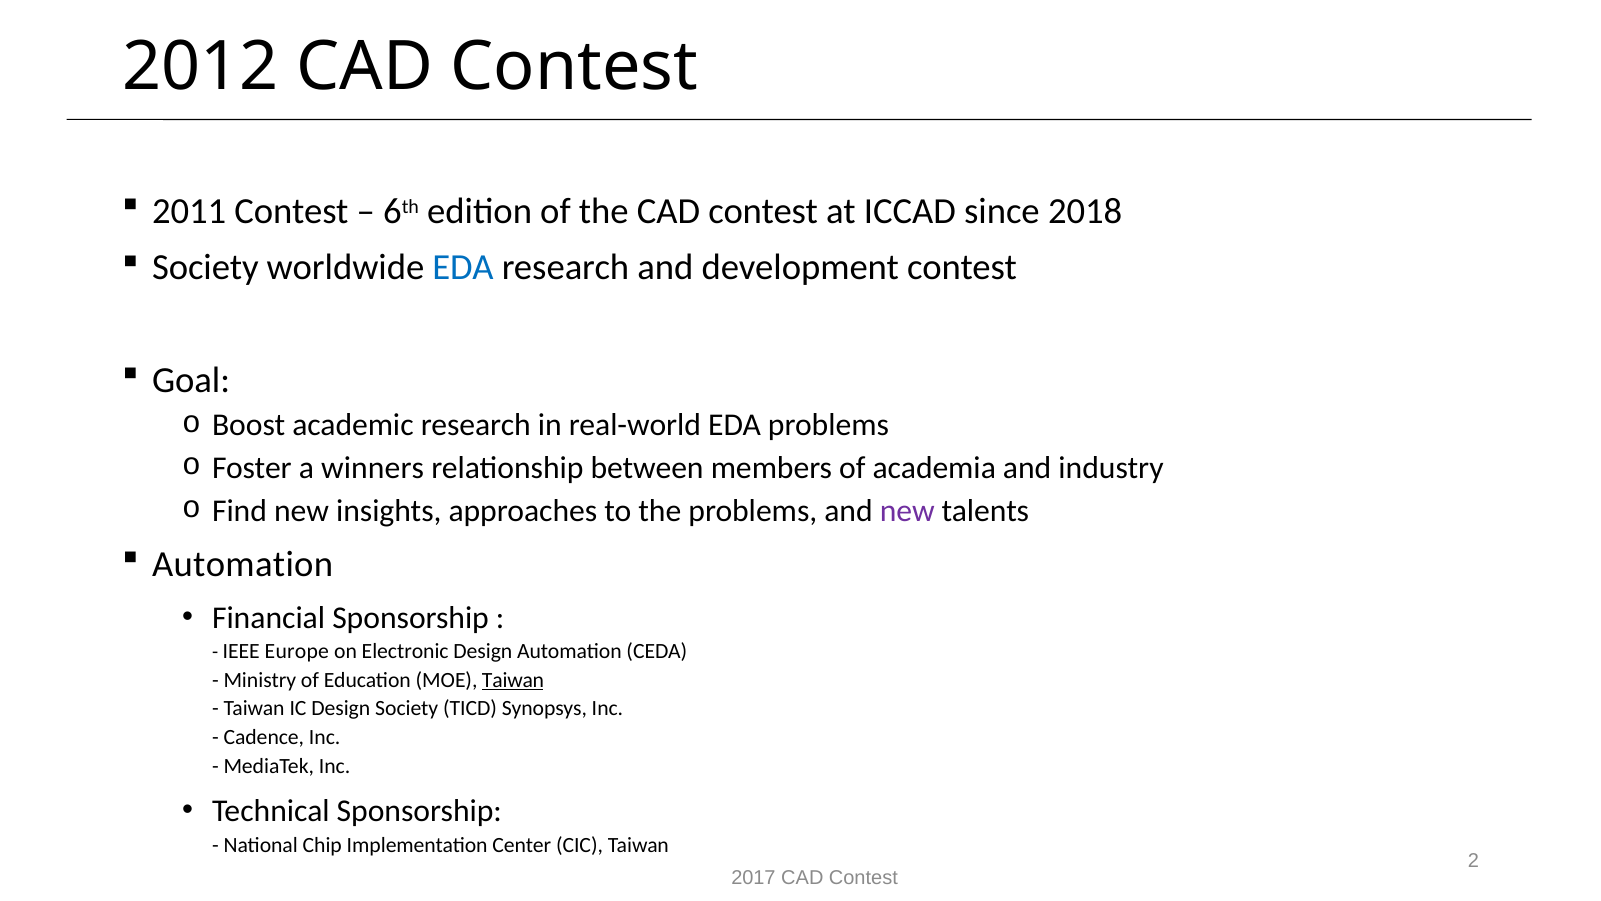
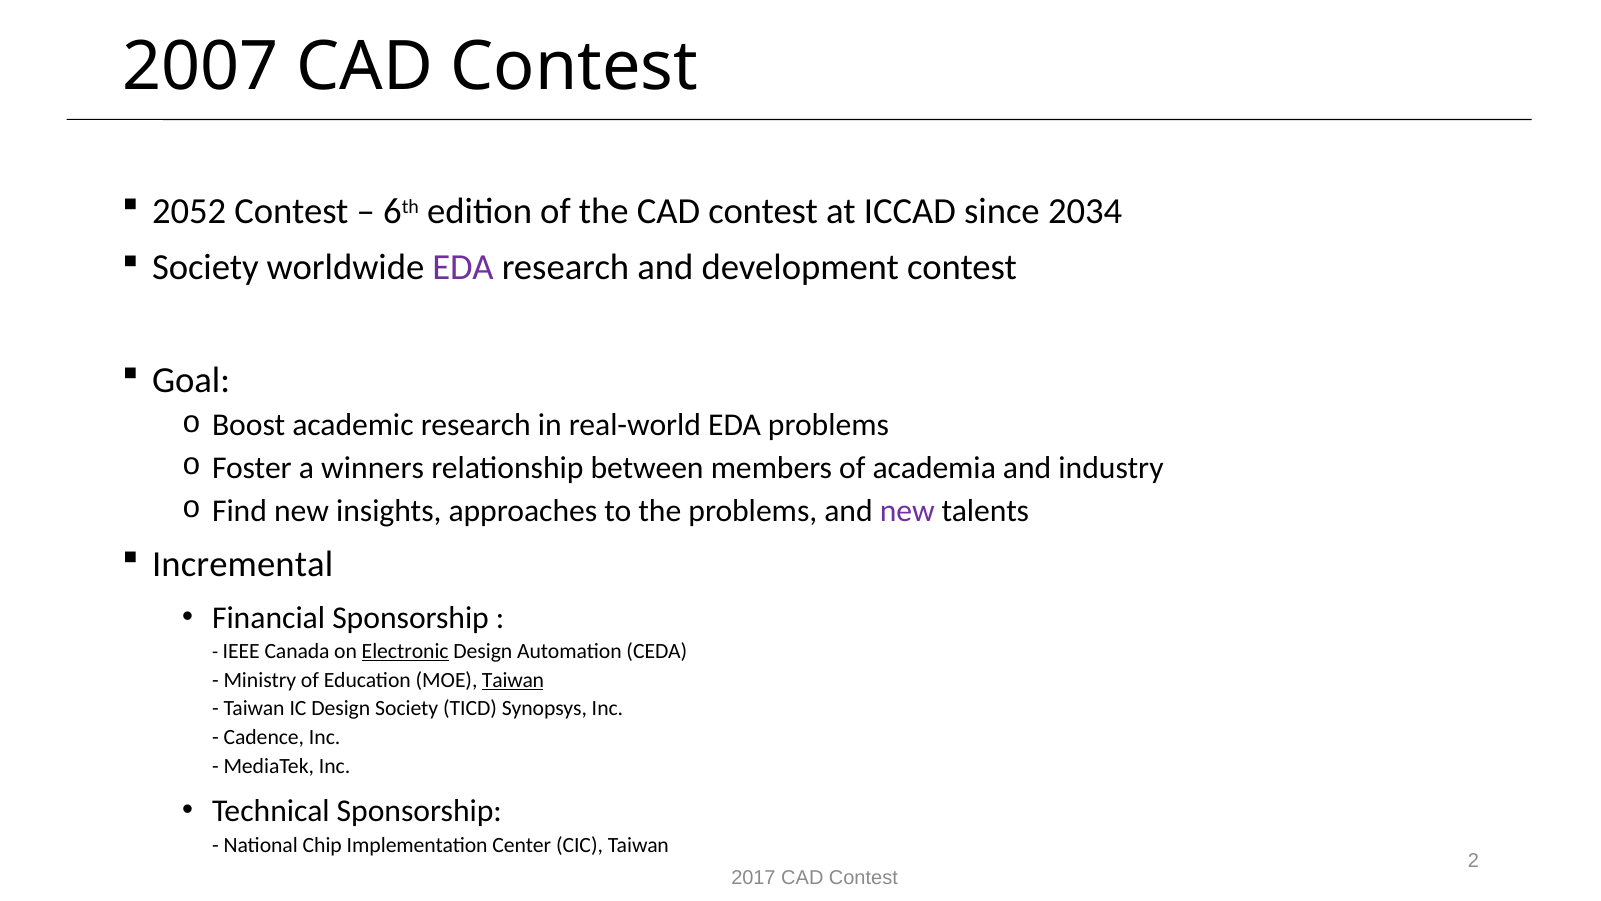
2012: 2012 -> 2007
2011: 2011 -> 2052
2018: 2018 -> 2034
EDA at (463, 267) colour: blue -> purple
Automation at (243, 564): Automation -> Incremental
Europe: Europe -> Canada
Electronic underline: none -> present
